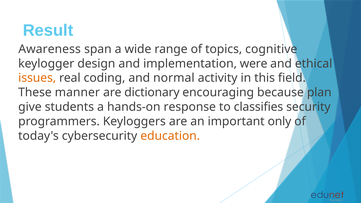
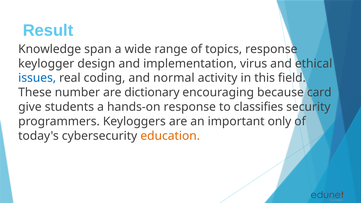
Awareness: Awareness -> Knowledge
topics cognitive: cognitive -> response
were: were -> virus
issues colour: orange -> blue
manner: manner -> number
plan: plan -> card
